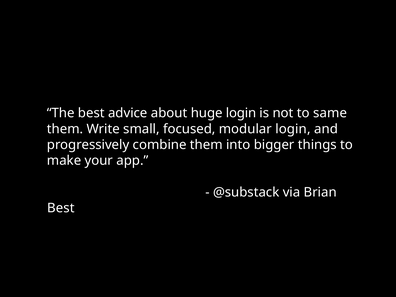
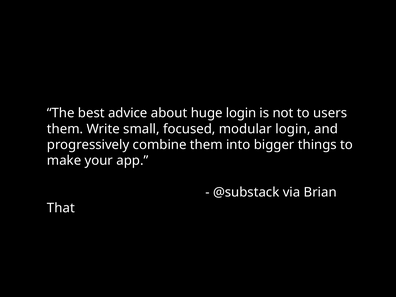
same: same -> users
Best at (61, 208): Best -> That
